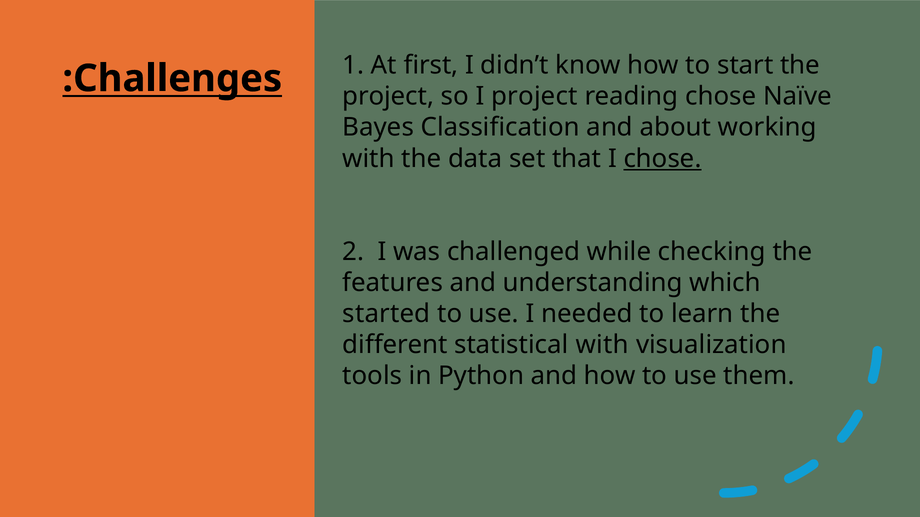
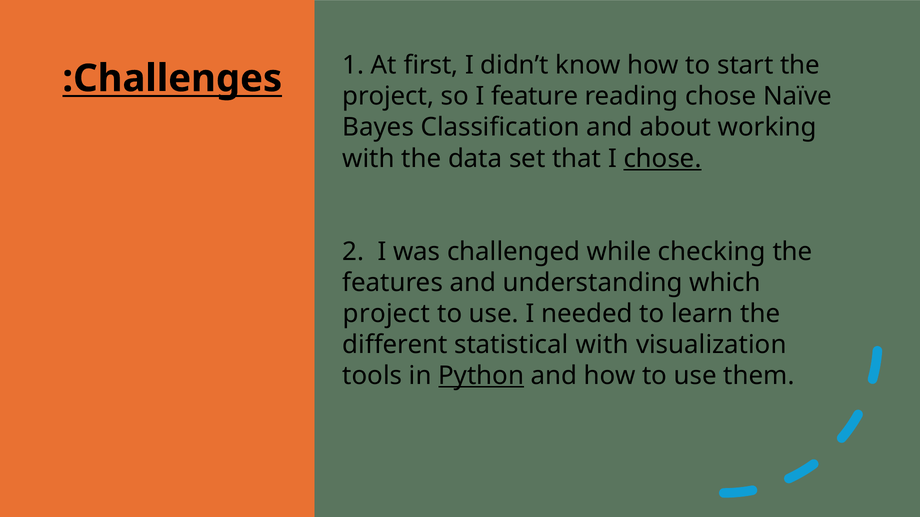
I project: project -> feature
started at (386, 314): started -> project
Python underline: none -> present
